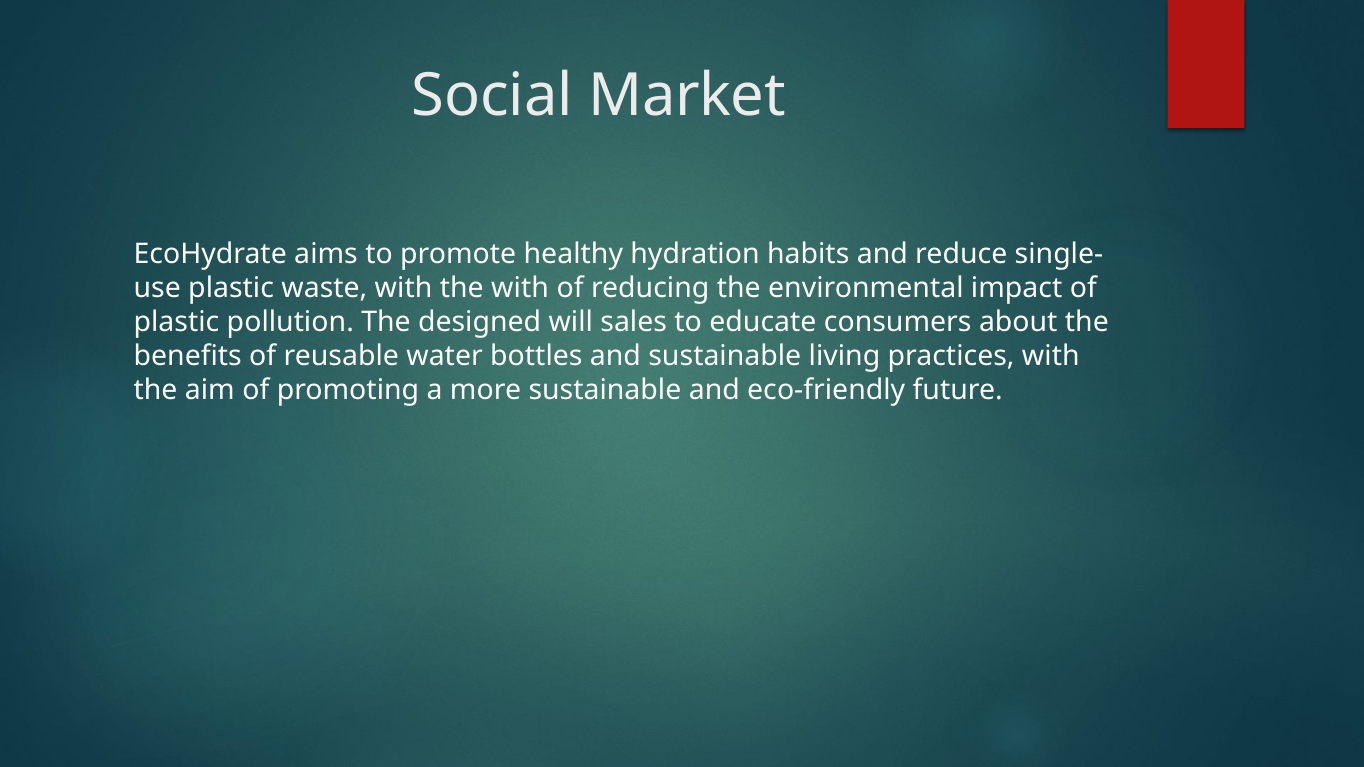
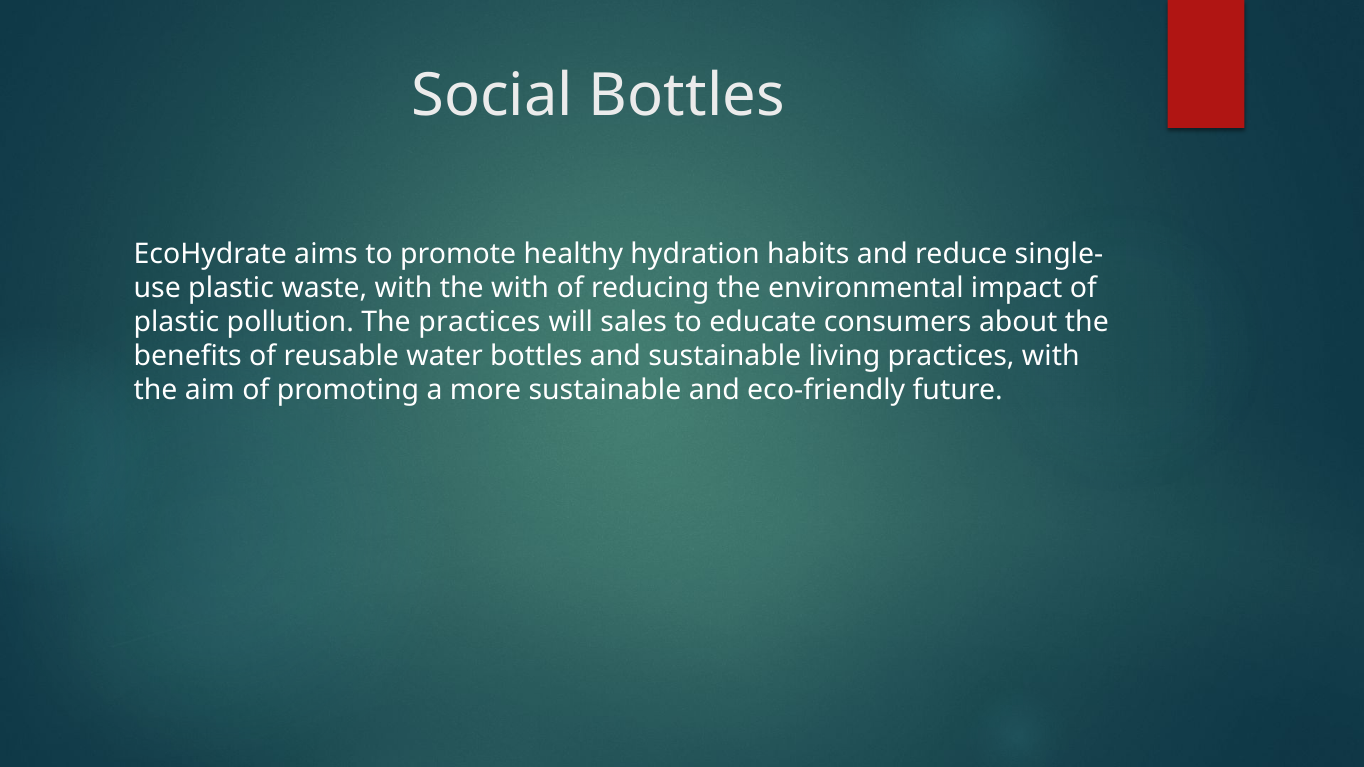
Social Market: Market -> Bottles
The designed: designed -> practices
